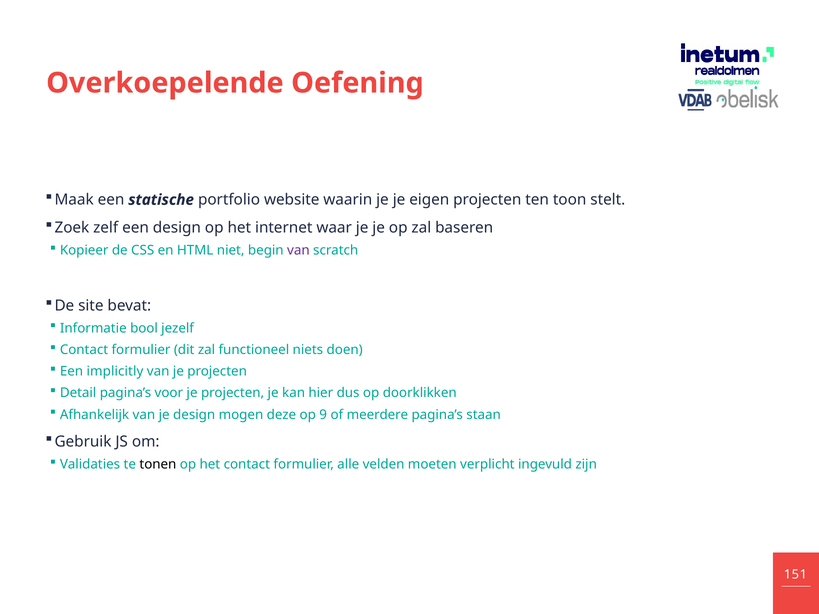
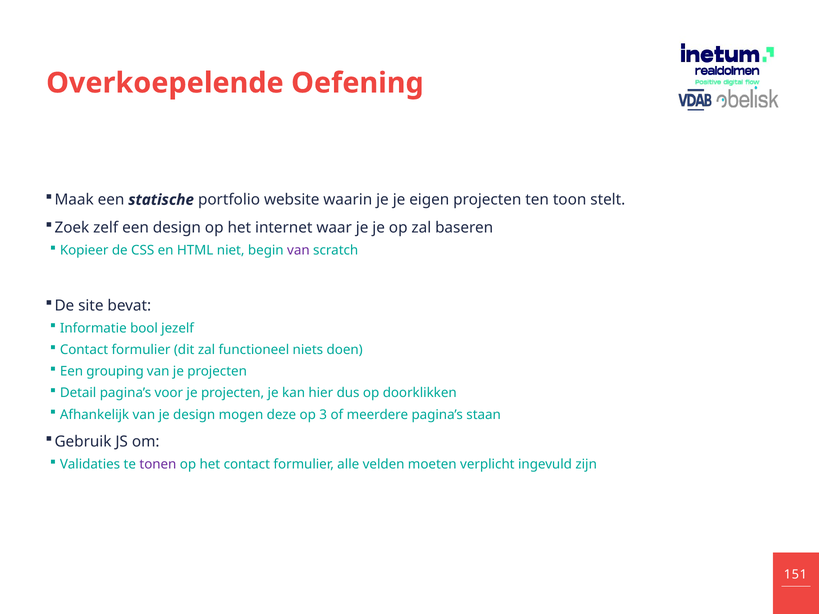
implicitly: implicitly -> grouping
9: 9 -> 3
tonen colour: black -> purple
